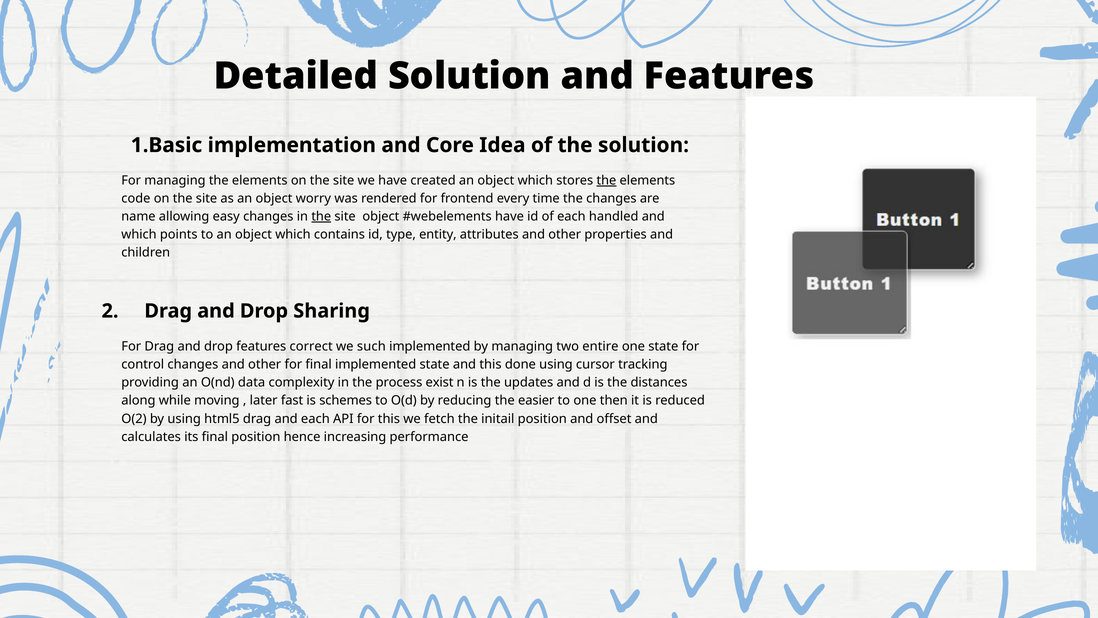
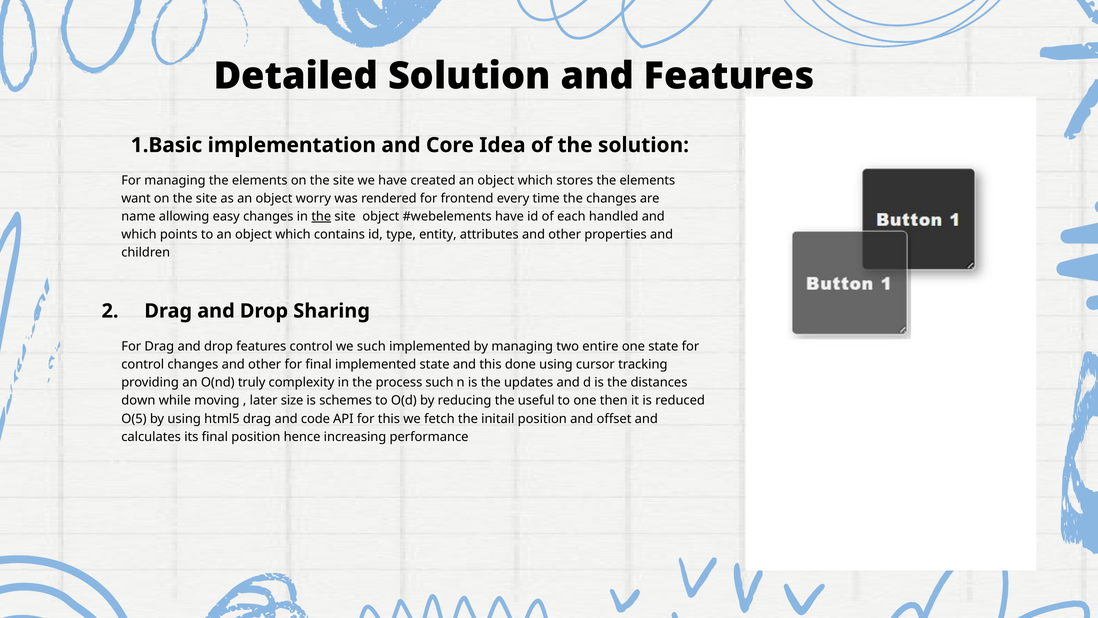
the at (606, 180) underline: present -> none
code: code -> want
features correct: correct -> control
data: data -> truly
process exist: exist -> such
along: along -> down
fast: fast -> size
easier: easier -> useful
O(2: O(2 -> O(5
and each: each -> code
